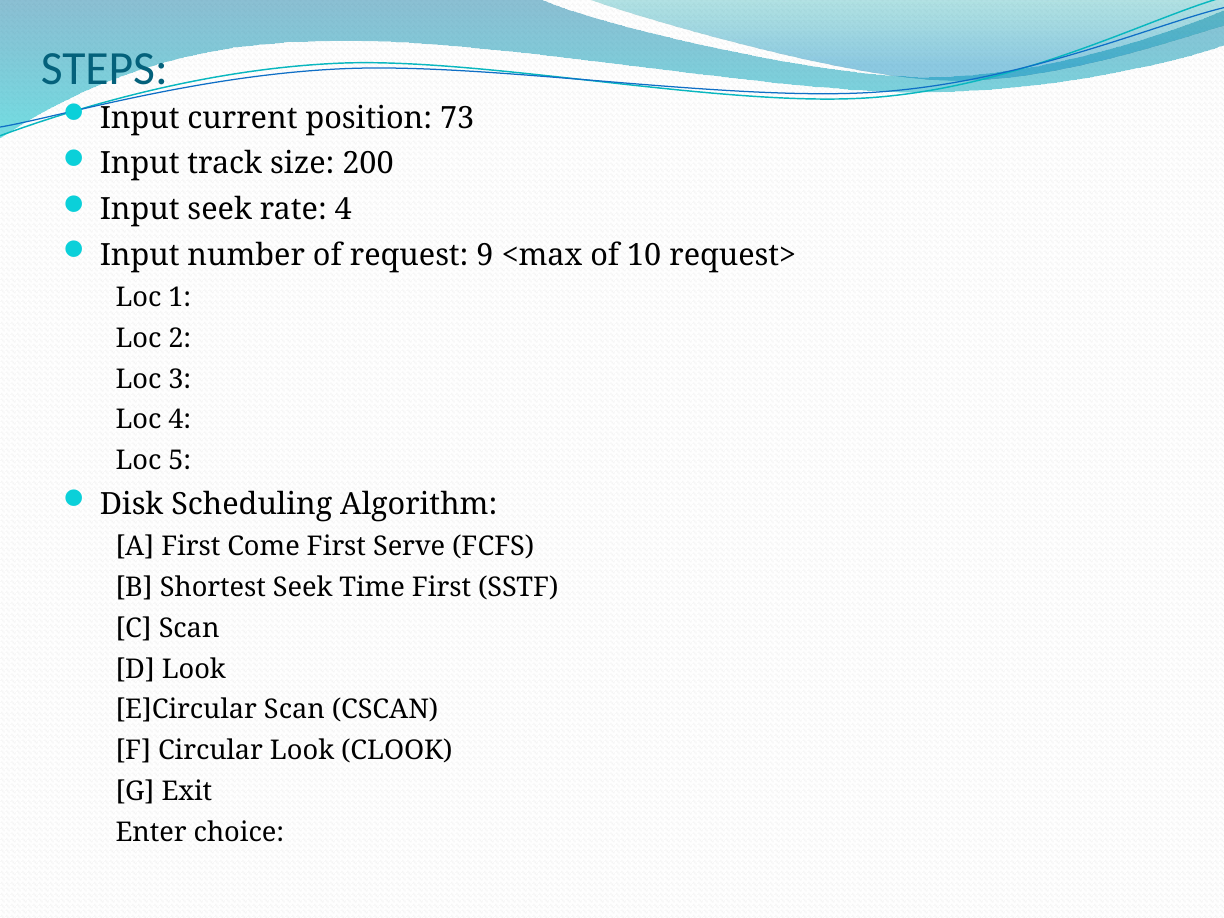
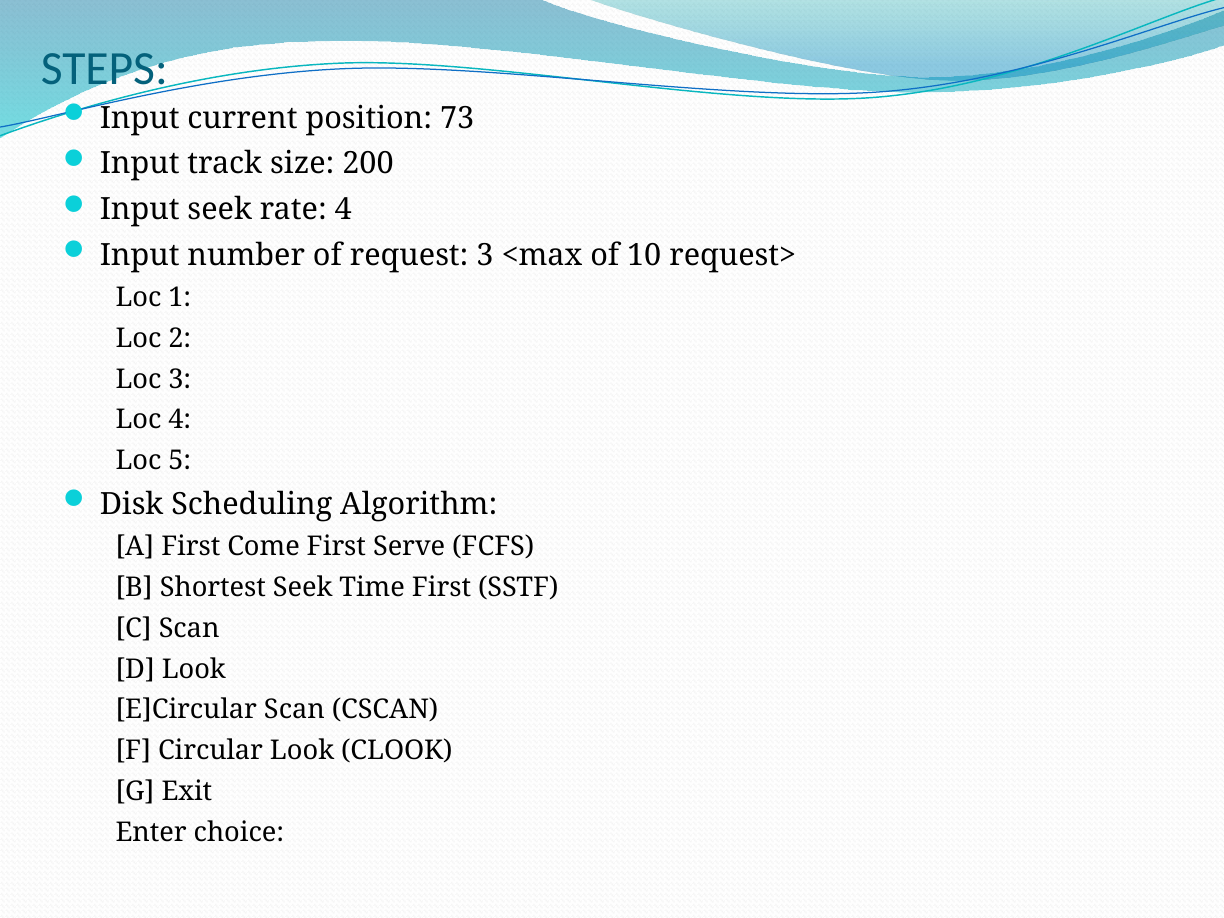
request 9: 9 -> 3
